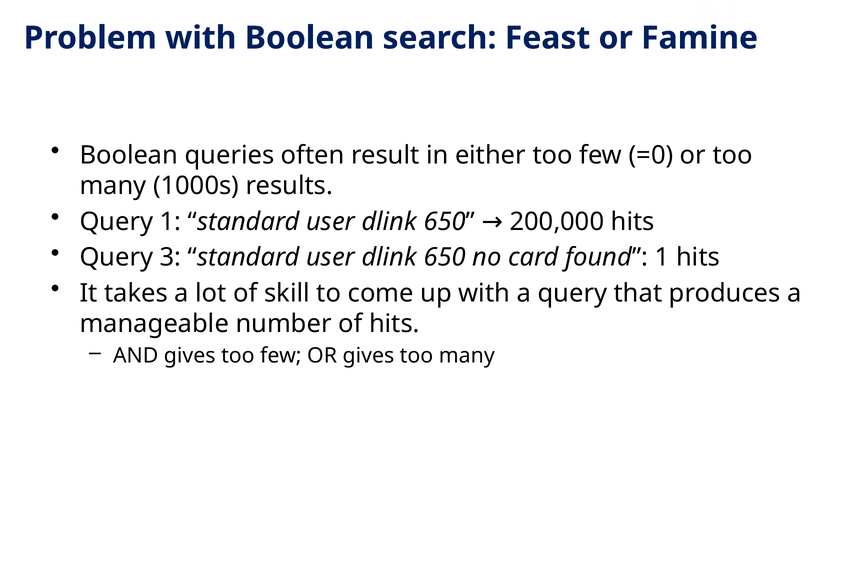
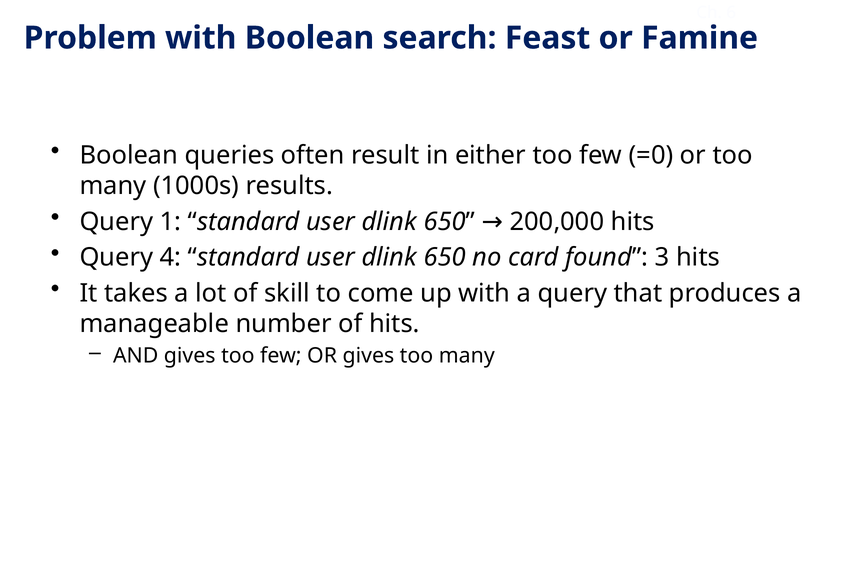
3: 3 -> 4
found 1: 1 -> 3
